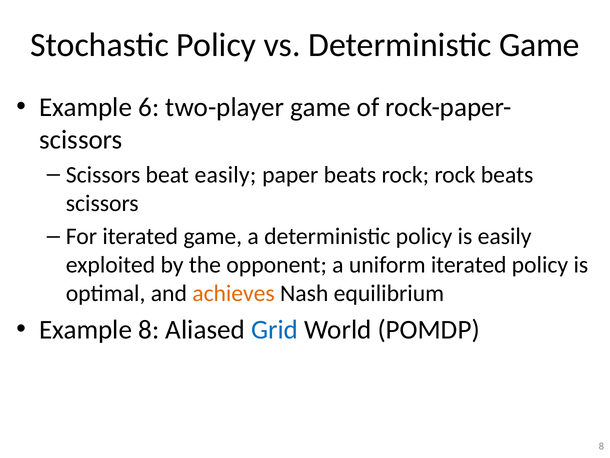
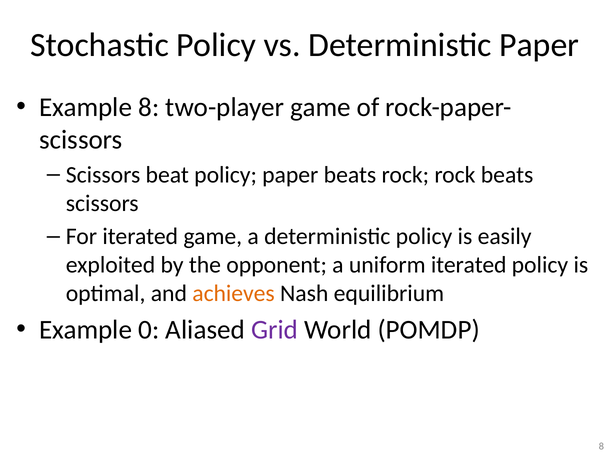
Deterministic Game: Game -> Paper
Example 6: 6 -> 8
beat easily: easily -> policy
Example 8: 8 -> 0
Grid colour: blue -> purple
